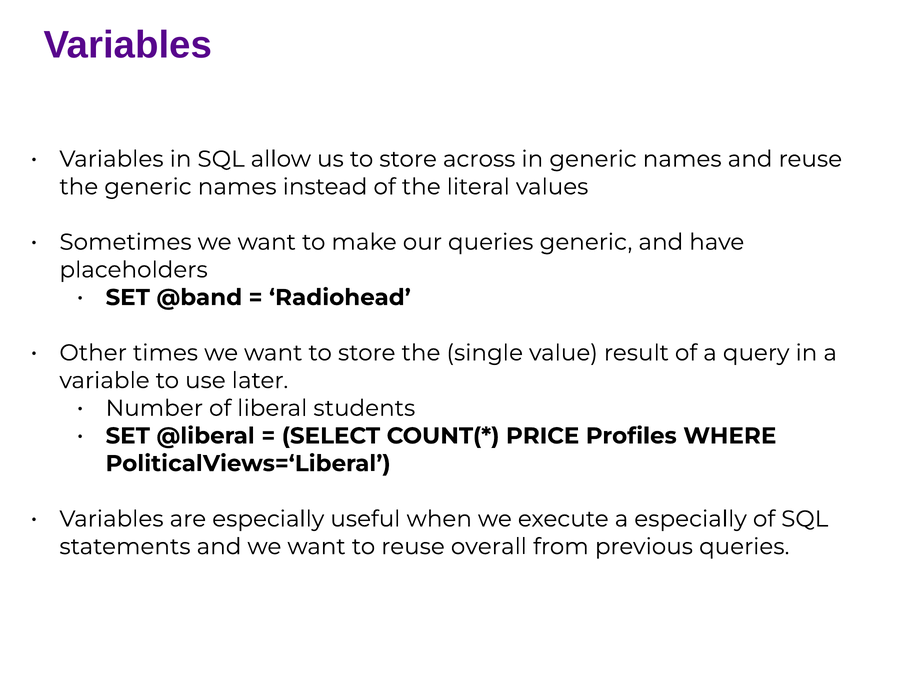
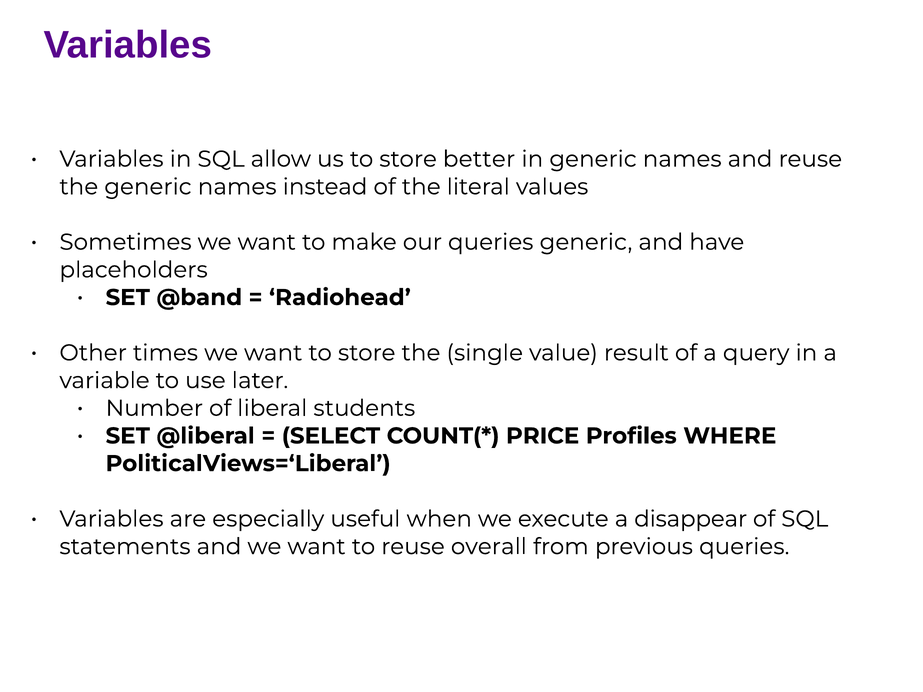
across: across -> better
a especially: especially -> disappear
